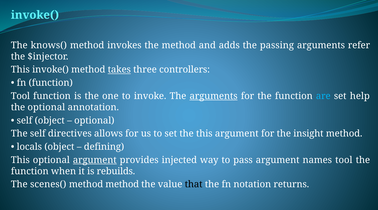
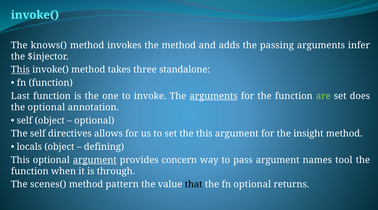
refer: refer -> infer
This at (20, 70) underline: none -> present
takes underline: present -> none
controllers: controllers -> standalone
Tool at (20, 96): Tool -> Last
are colour: light blue -> light green
help: help -> does
injected: injected -> concern
rebuilds: rebuilds -> through
method method: method -> pattern
fn notation: notation -> optional
